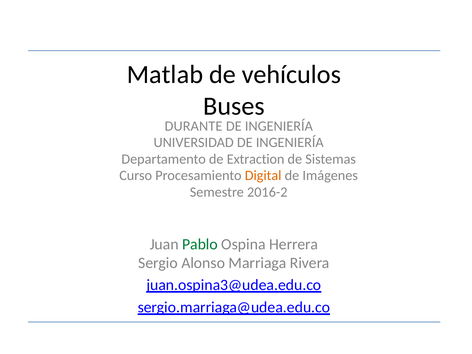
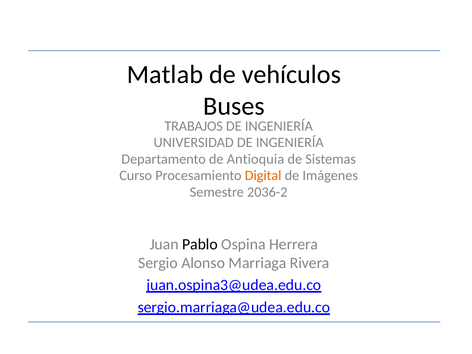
DURANTE: DURANTE -> TRABAJOS
Extraction: Extraction -> Antioquia
2016-2: 2016-2 -> 2036-2
Pablo colour: green -> black
